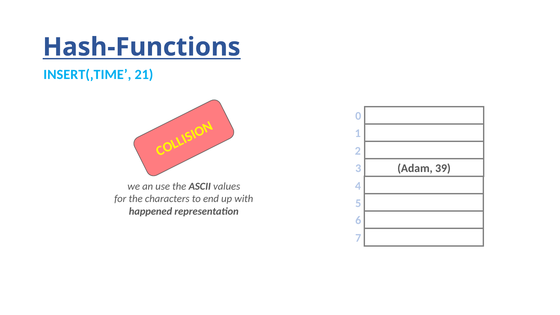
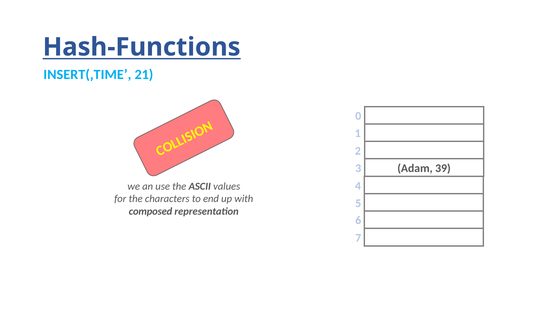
happened: happened -> composed
